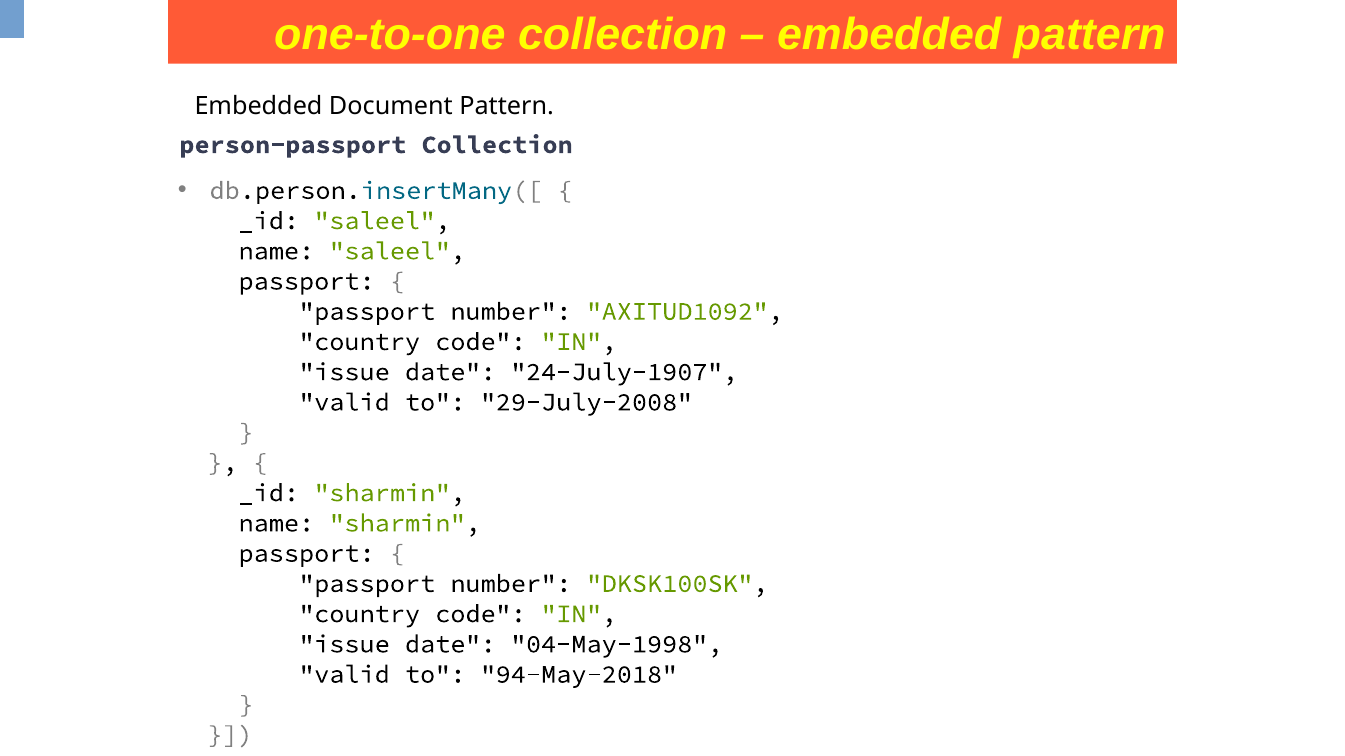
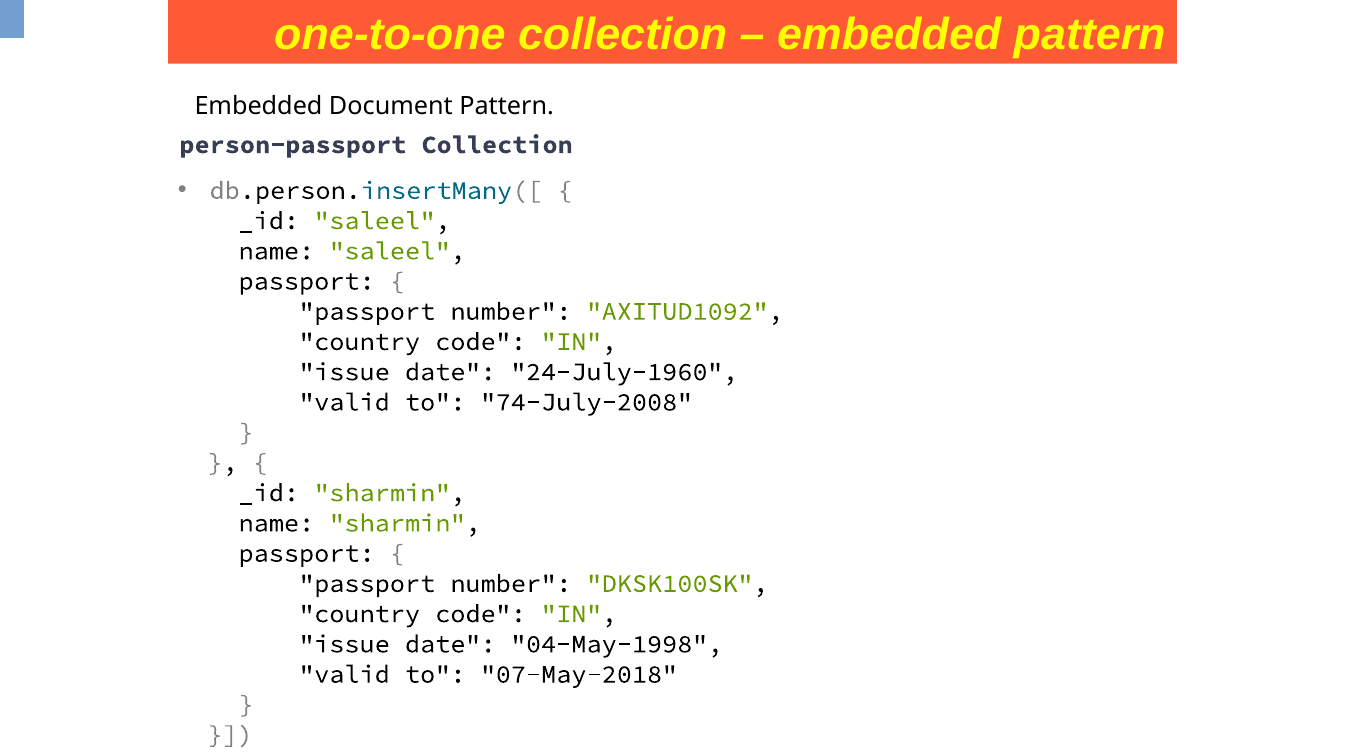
24-July-1907: 24-July-1907 -> 24-July-1960
29-July-2008: 29-July-2008 -> 74-July-2008
94-May-2018: 94-May-2018 -> 07-May-2018
